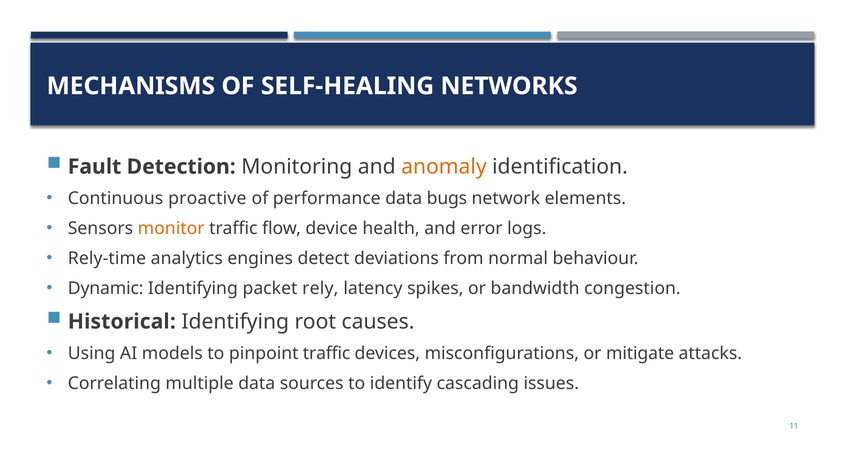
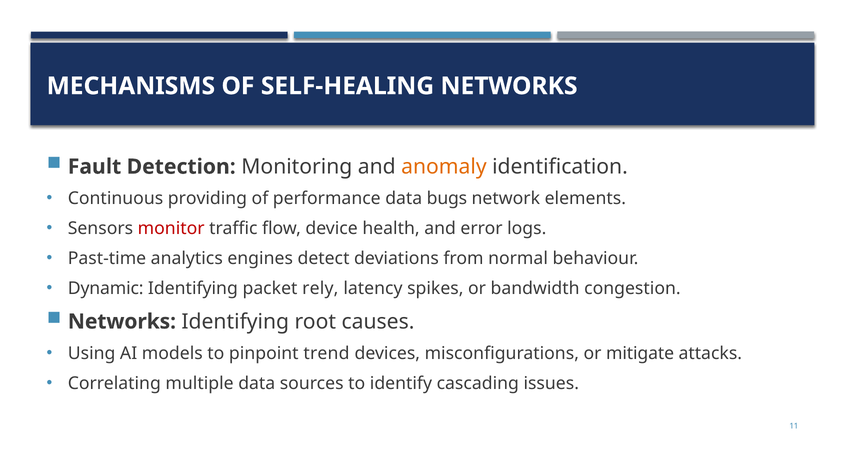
proactive: proactive -> providing
monitor colour: orange -> red
Rely-time: Rely-time -> Past-time
Historical at (122, 321): Historical -> Networks
pinpoint traffic: traffic -> trend
